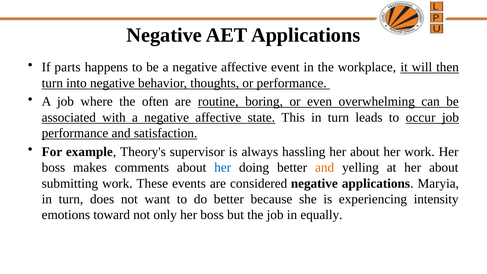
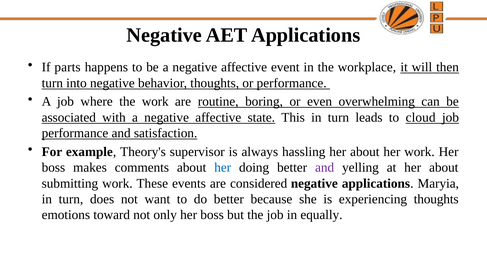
the often: often -> work
occur: occur -> cloud
and at (325, 167) colour: orange -> purple
experiencing intensity: intensity -> thoughts
